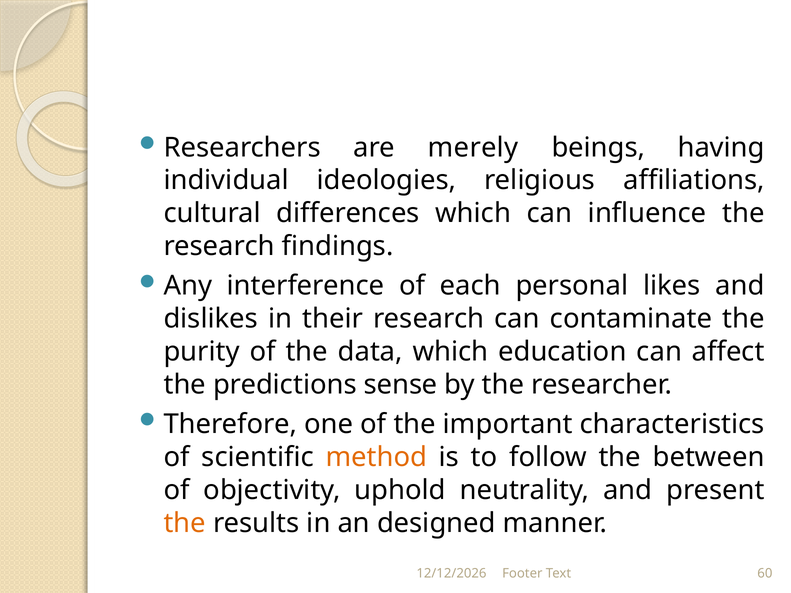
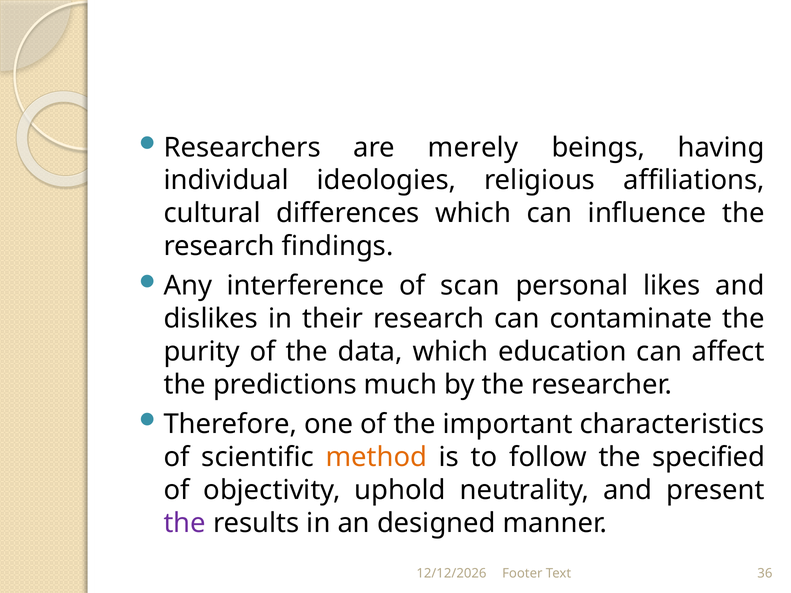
each: each -> scan
sense: sense -> much
between: between -> specified
the at (185, 523) colour: orange -> purple
60: 60 -> 36
